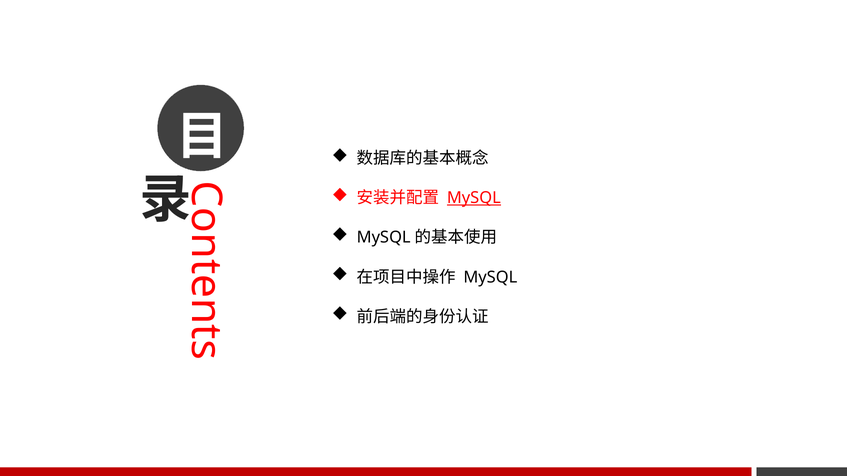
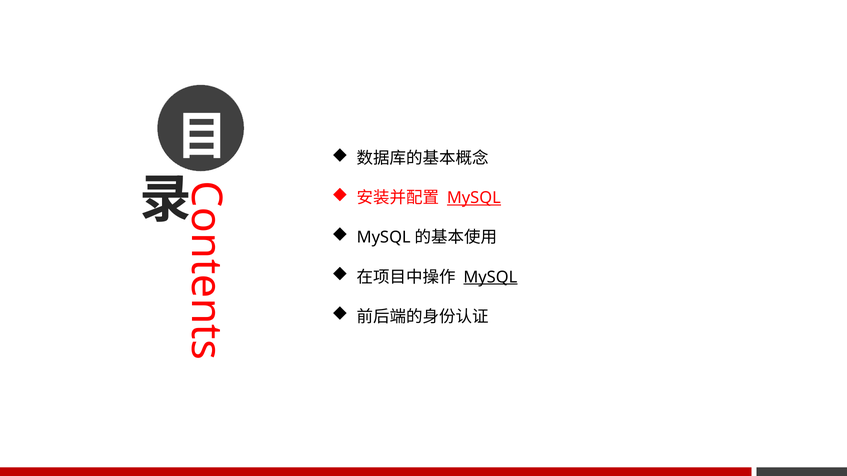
MySQL at (490, 277) underline: none -> present
